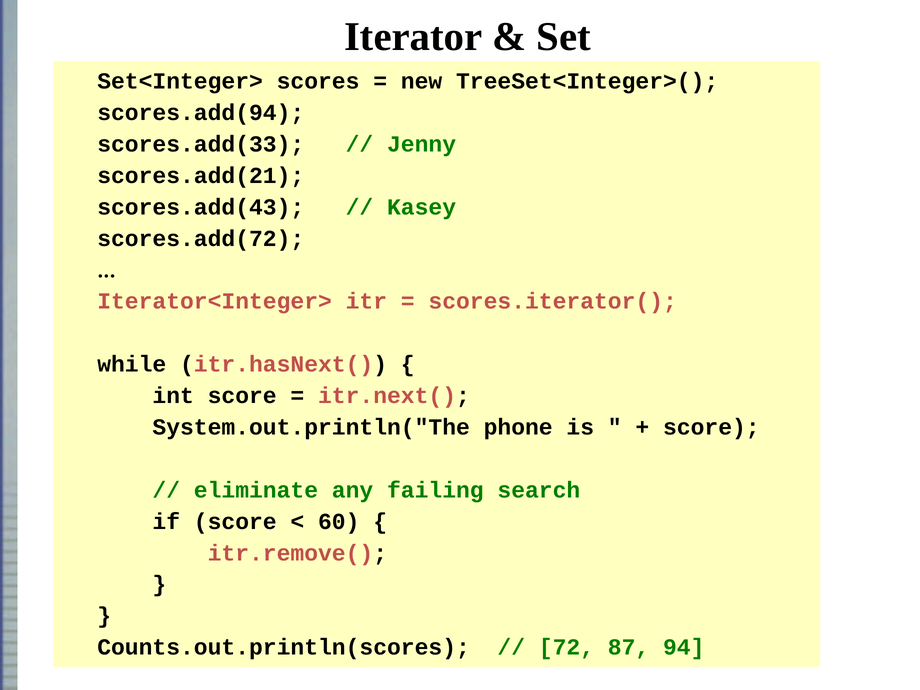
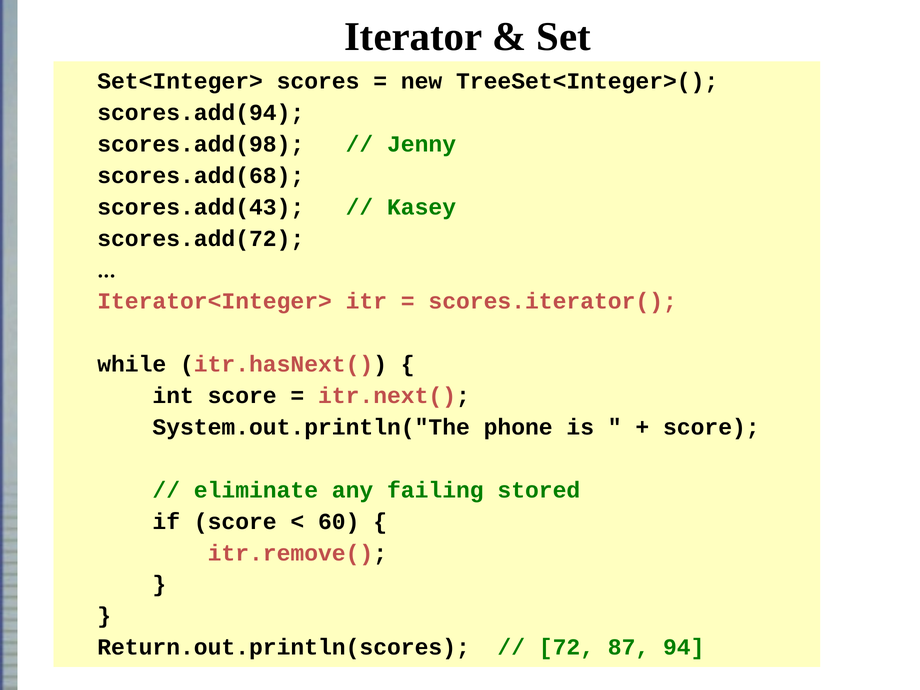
scores.add(33: scores.add(33 -> scores.add(98
scores.add(21: scores.add(21 -> scores.add(68
search: search -> stored
Counts.out.println(scores: Counts.out.println(scores -> Return.out.println(scores
